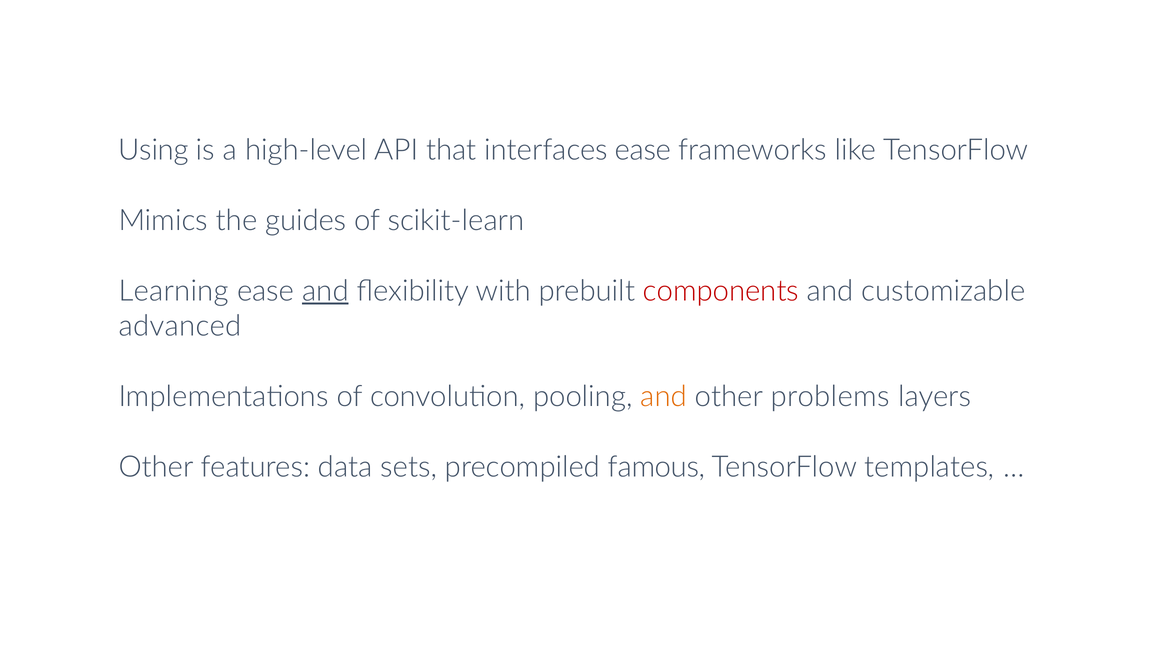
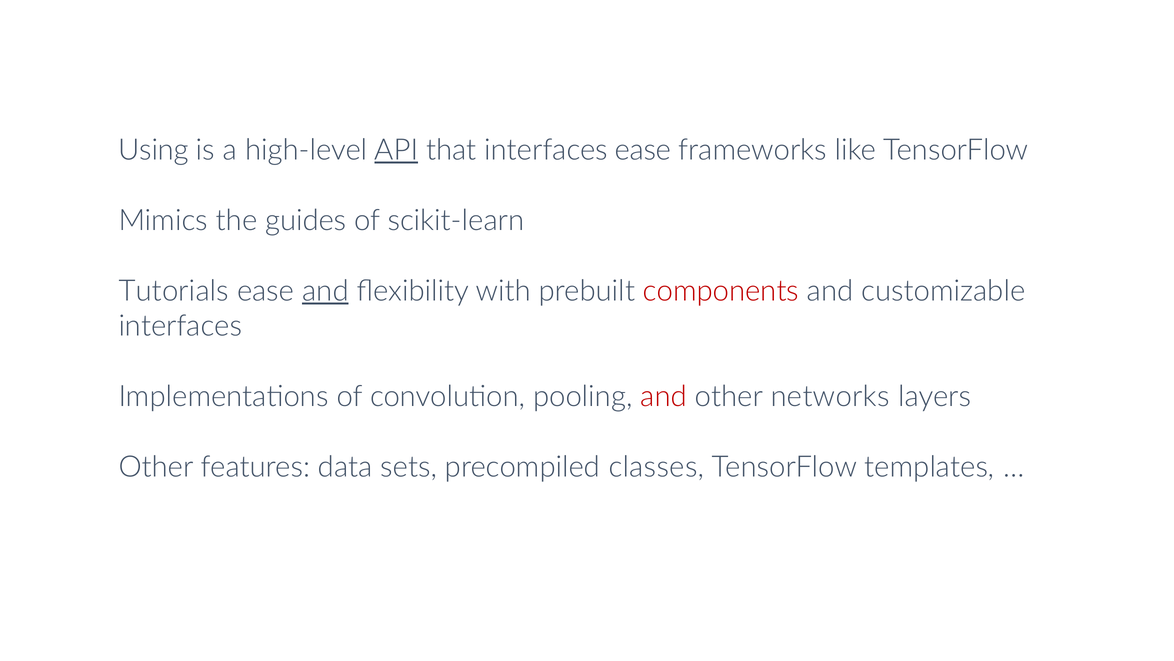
API underline: none -> present
Learning: Learning -> Tutorials
advanced at (180, 326): advanced -> interfaces
and at (664, 396) colour: orange -> red
problems: problems -> networks
famous: famous -> classes
